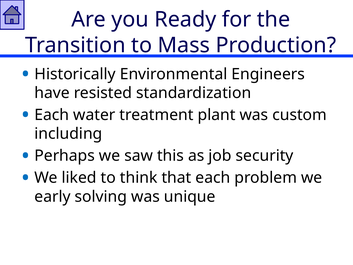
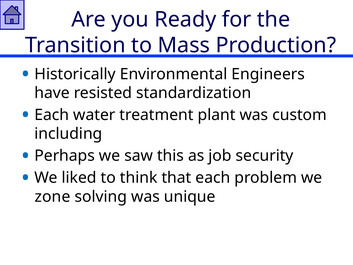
early: early -> zone
